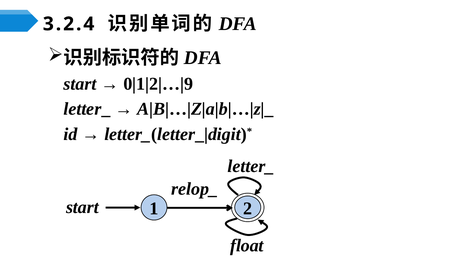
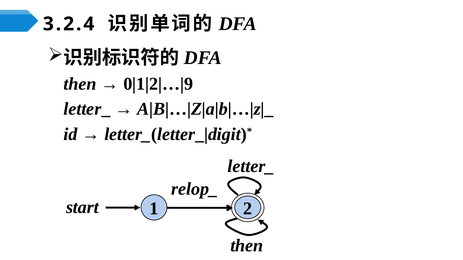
start at (80, 84): start -> then
float at (247, 246): float -> then
